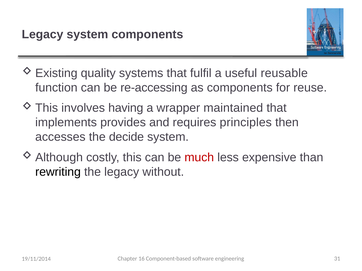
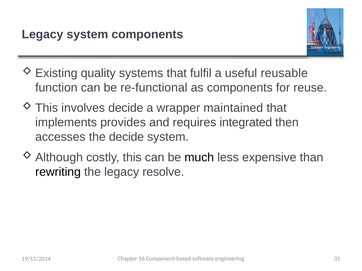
re-accessing: re-accessing -> re-functional
involves having: having -> decide
principles: principles -> integrated
much colour: red -> black
without: without -> resolve
